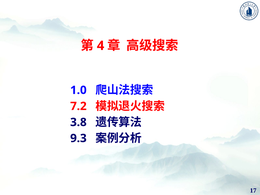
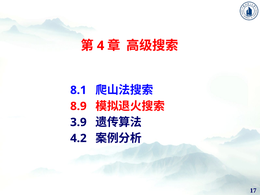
1.0: 1.0 -> 8.1
7.2: 7.2 -> 8.9
3.8: 3.8 -> 3.9
9.3: 9.3 -> 4.2
